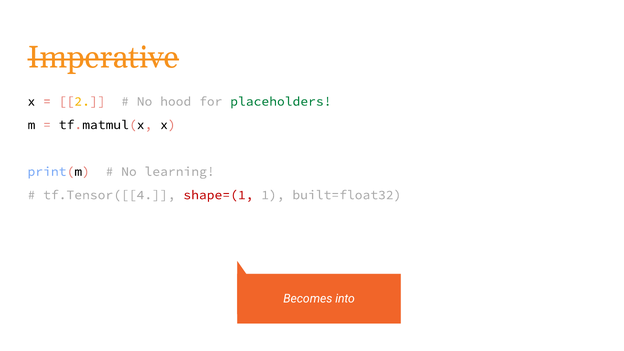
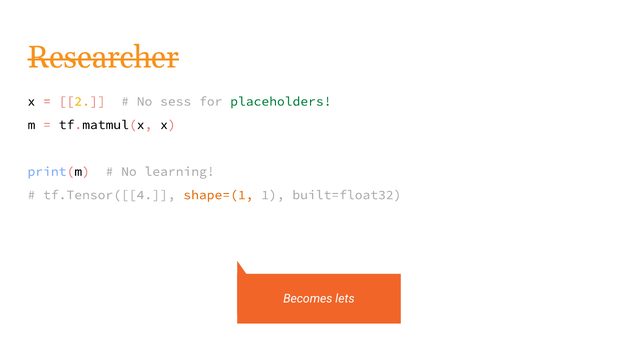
Imperative: Imperative -> Researcher
hood: hood -> sess
shape=(1 colour: red -> orange
into: into -> lets
